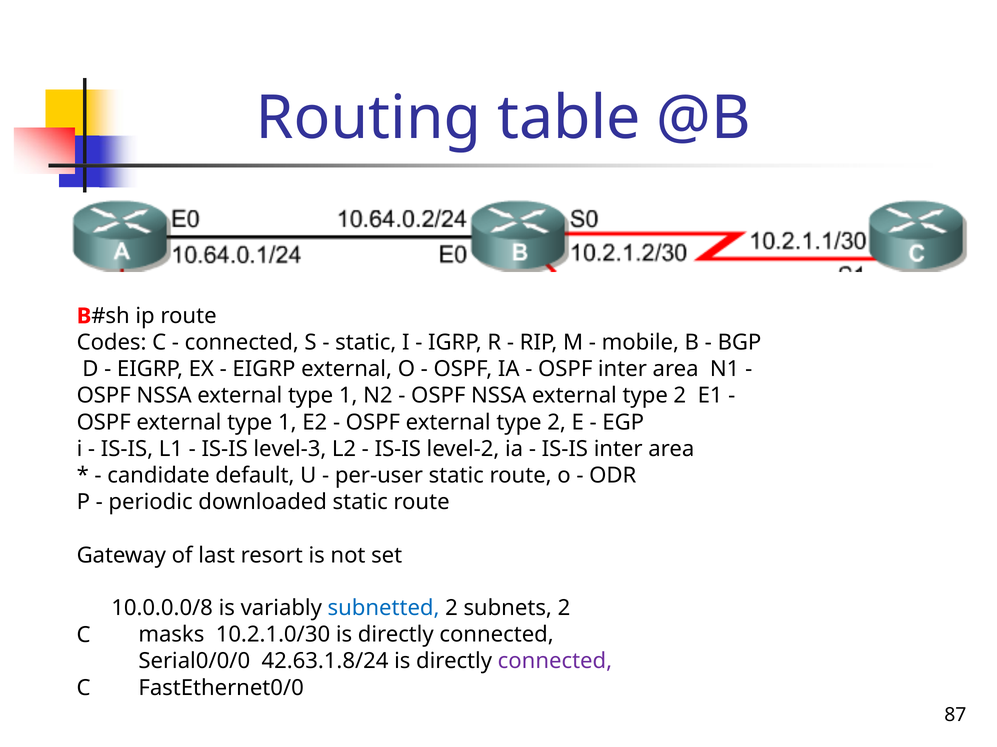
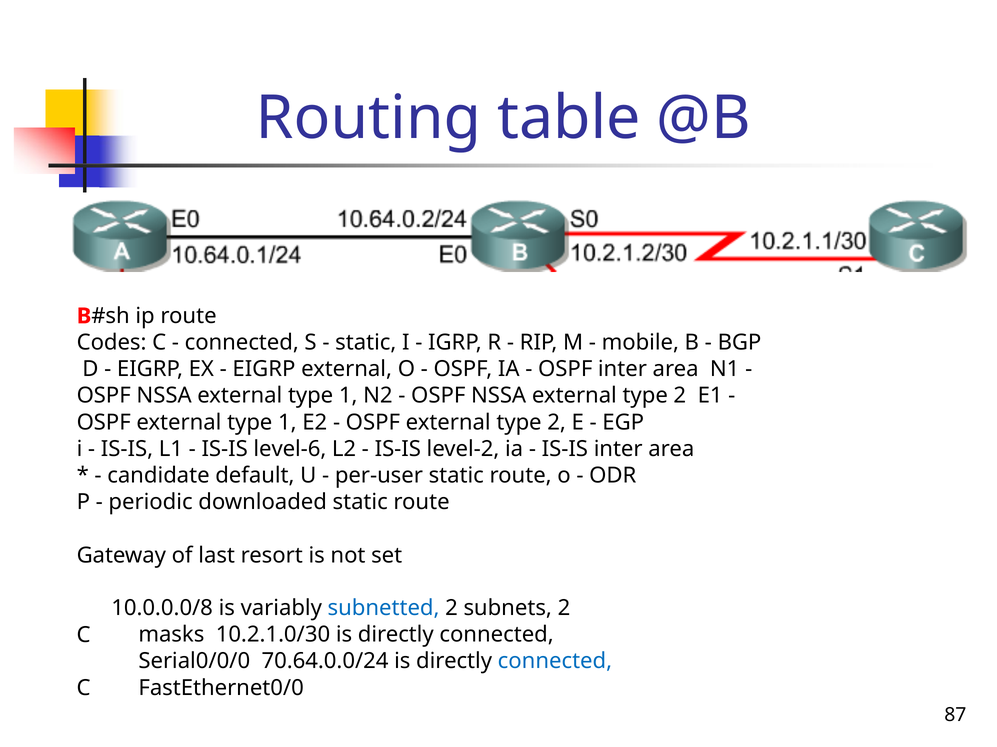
level-3: level-3 -> level-6
42.63.1.8/24: 42.63.1.8/24 -> 70.64.0.0/24
connected at (555, 662) colour: purple -> blue
